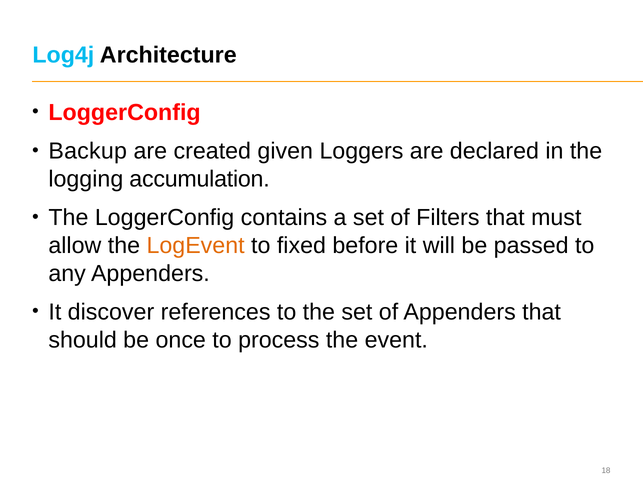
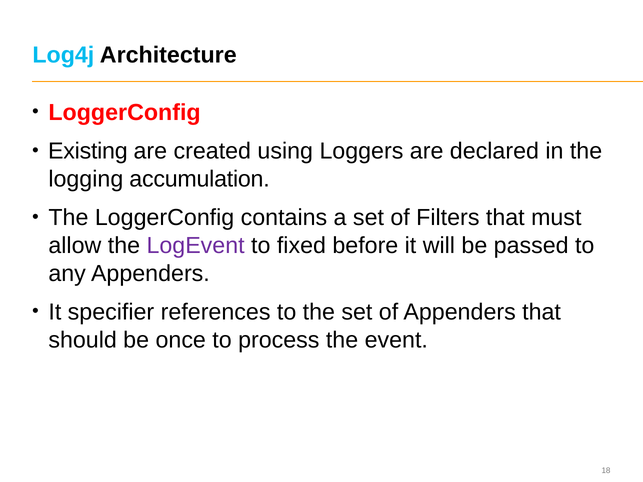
Backup: Backup -> Existing
given: given -> using
LogEvent colour: orange -> purple
discover: discover -> specifier
